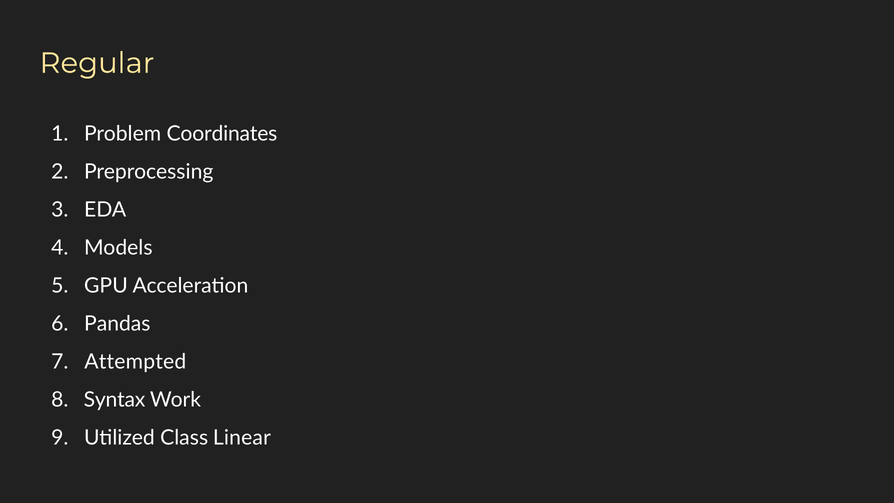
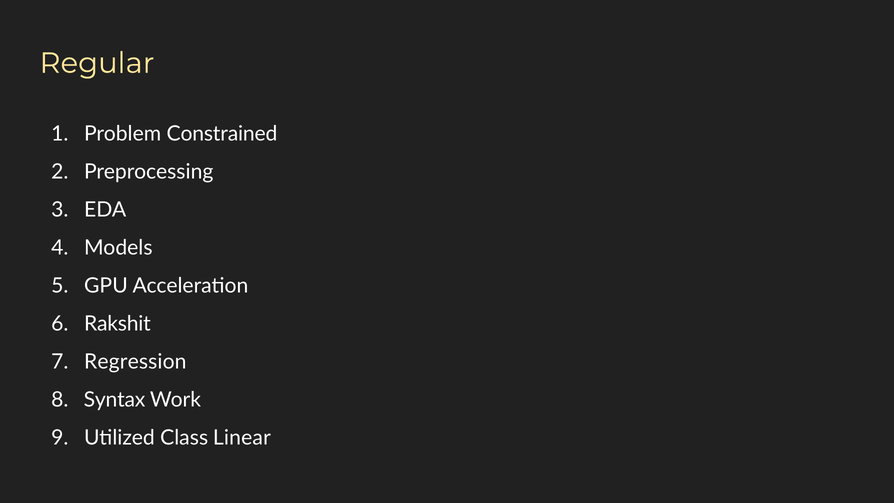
Coordinates: Coordinates -> Constrained
Pandas: Pandas -> Rakshit
Attempted: Attempted -> Regression
